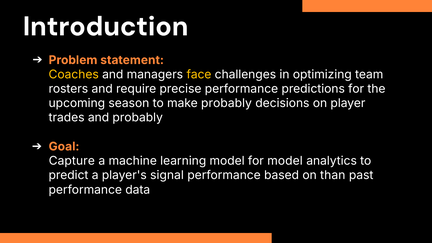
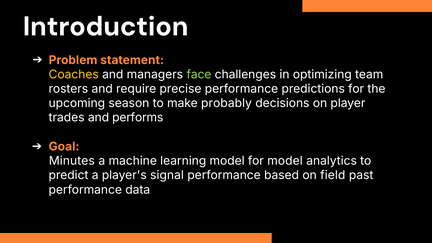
face colour: yellow -> light green
and probably: probably -> performs
Capture: Capture -> Minutes
than: than -> field
